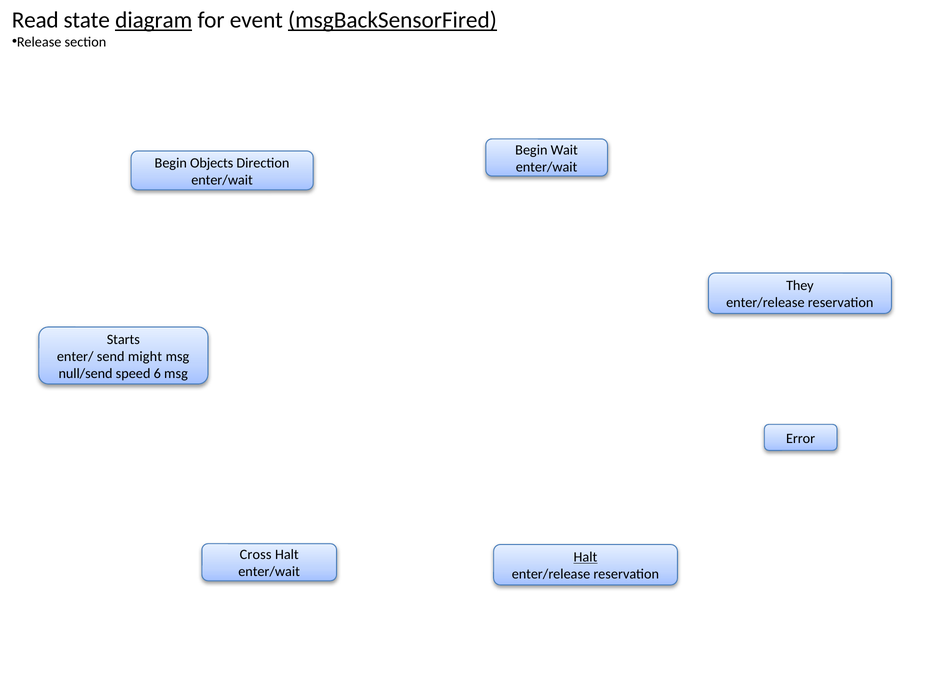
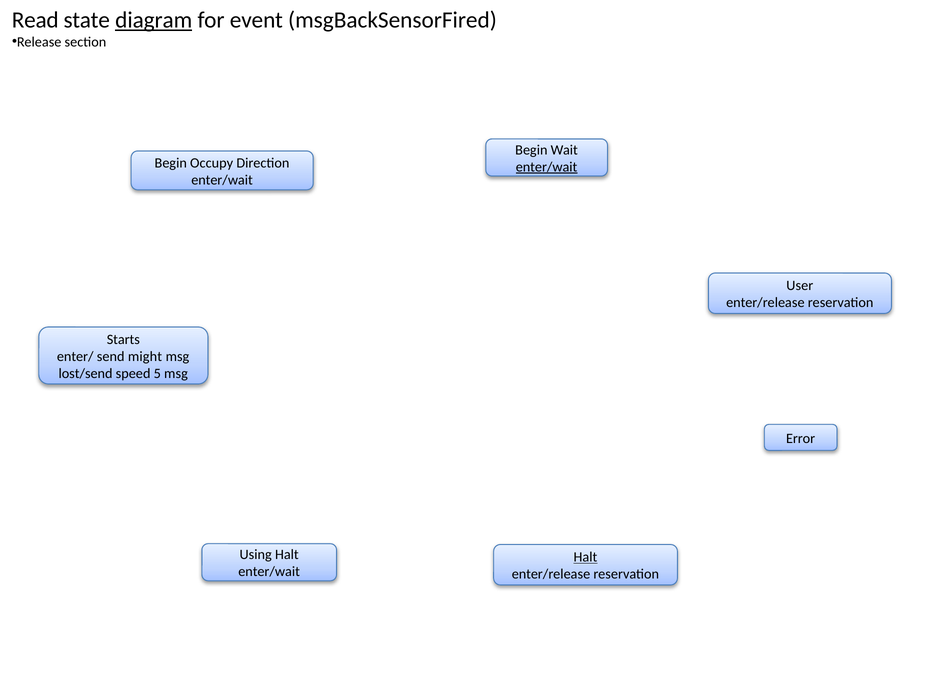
msgBackSensorFired underline: present -> none
Objects: Objects -> Occupy
enter/wait at (547, 167) underline: none -> present
They: They -> User
null/send: null/send -> lost/send
6: 6 -> 5
Cross: Cross -> Using
